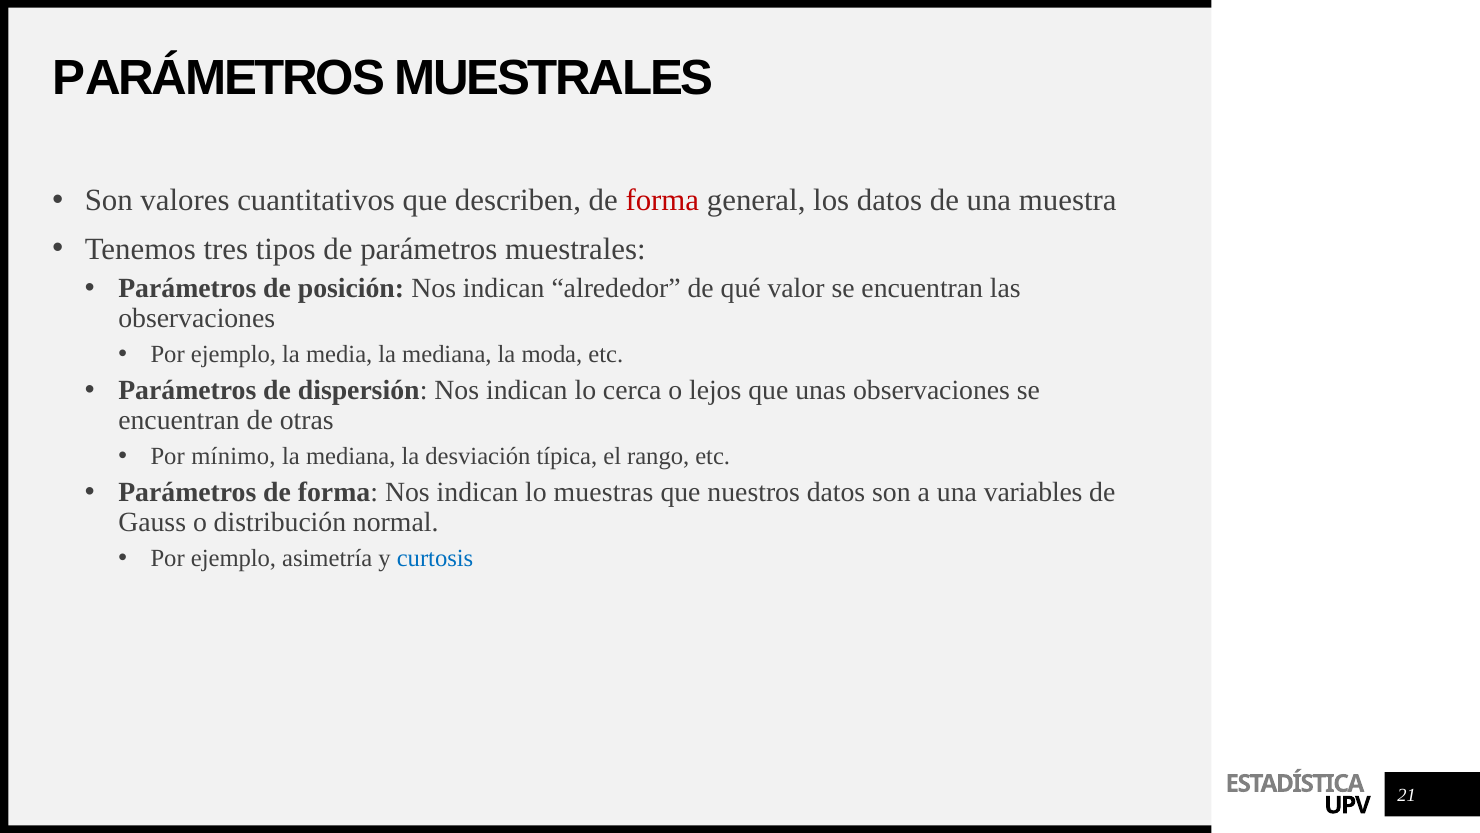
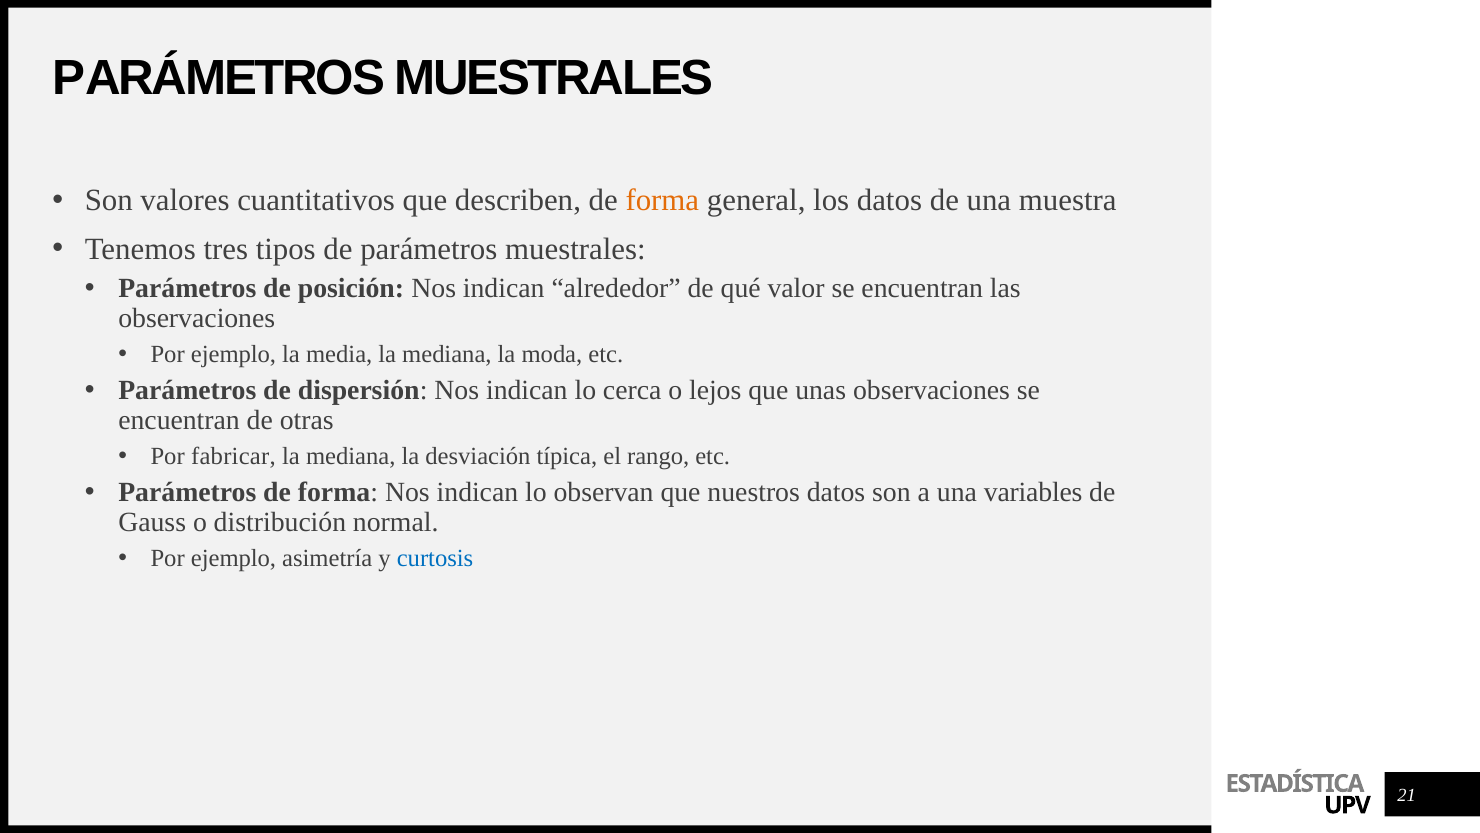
forma at (662, 200) colour: red -> orange
mínimo: mínimo -> fabricar
muestras: muestras -> observan
